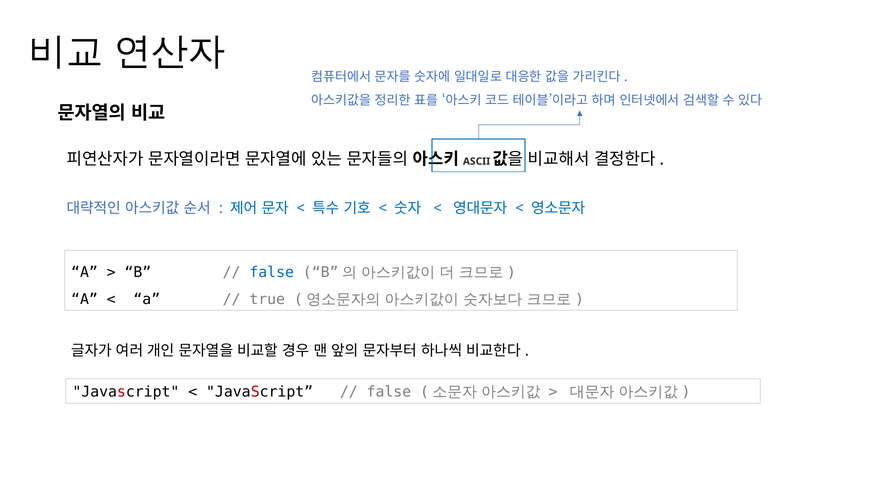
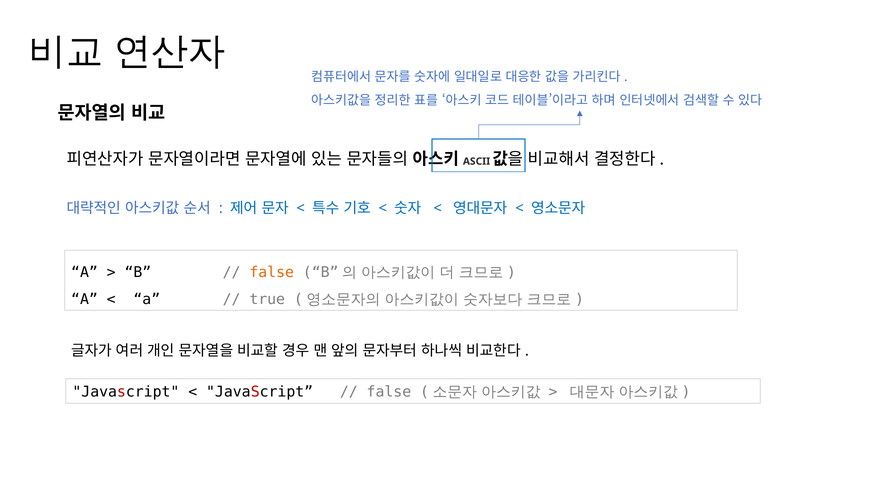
false at (272, 273) colour: blue -> orange
